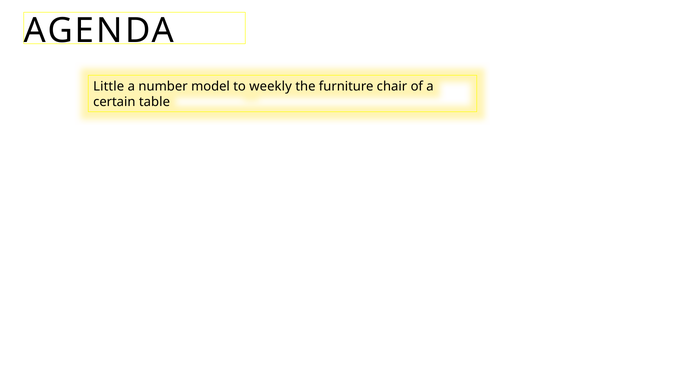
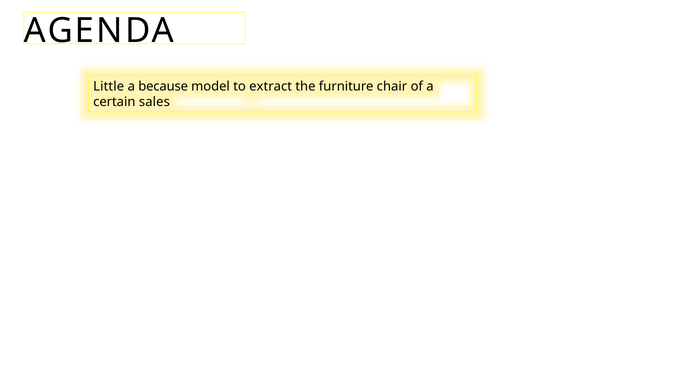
number: number -> because
weekly: weekly -> extract
table: table -> sales
